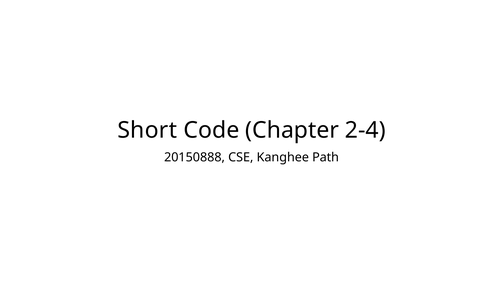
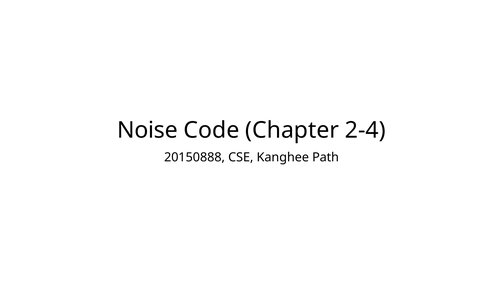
Short: Short -> Noise
